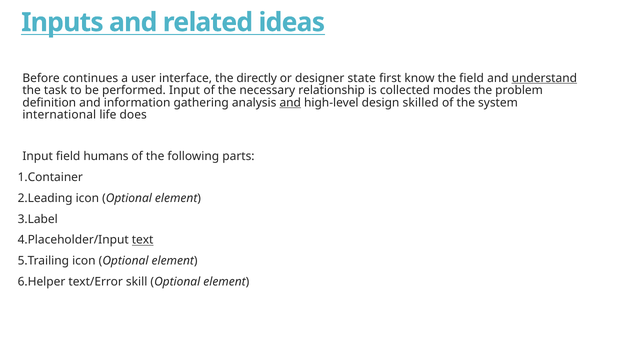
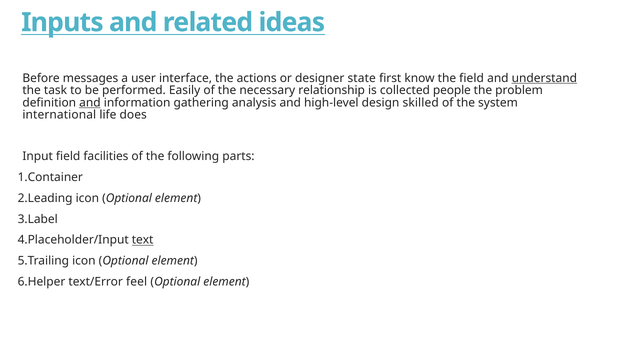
continues: continues -> messages
directly: directly -> actions
performed Input: Input -> Easily
modes: modes -> people
and at (90, 103) underline: none -> present
and at (290, 103) underline: present -> none
humans: humans -> facilities
skill: skill -> feel
